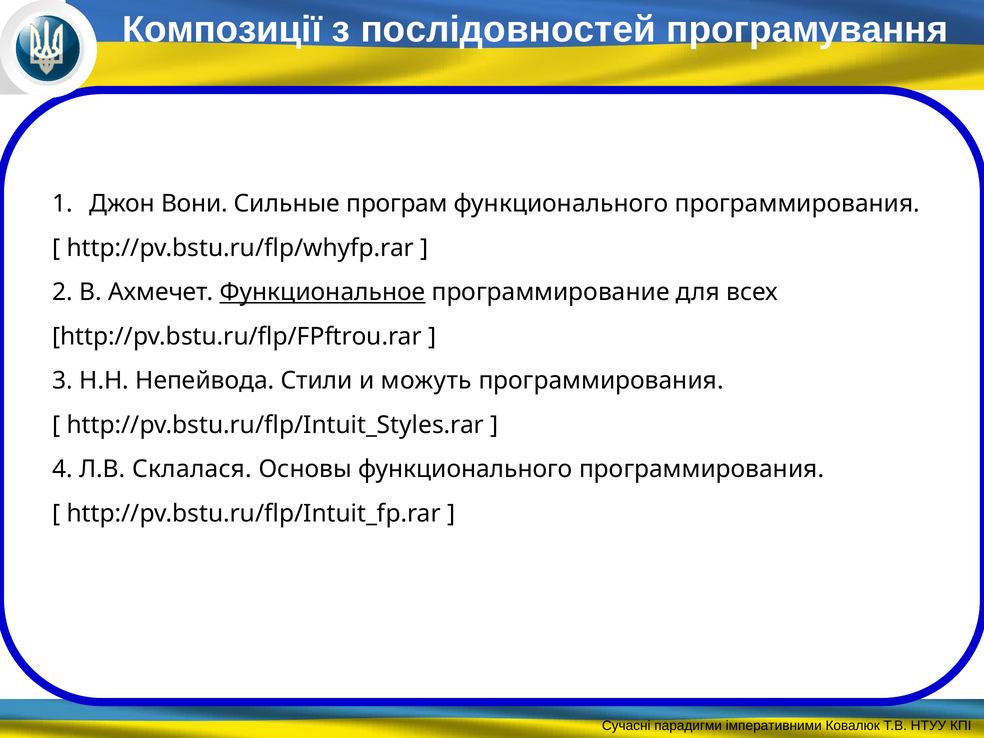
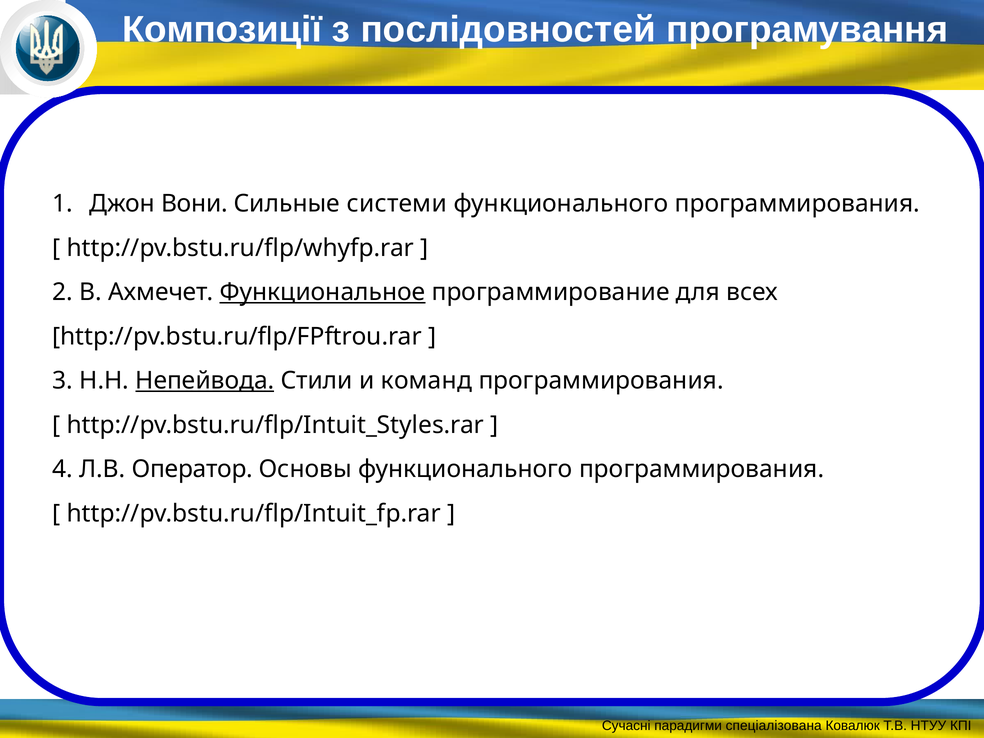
програм: програм -> системи
Непейвода underline: none -> present
можуть: можуть -> команд
Склалася: Склалася -> Оператор
імперативними: імперативними -> спеціалізована
